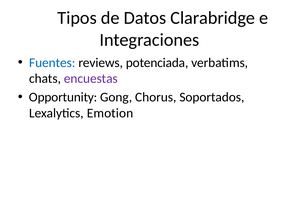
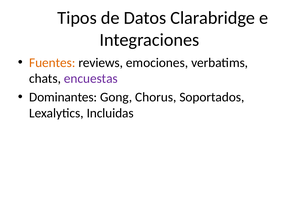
Fuentes colour: blue -> orange
potenciada: potenciada -> emociones
Opportunity: Opportunity -> Dominantes
Emotion: Emotion -> Incluidas
